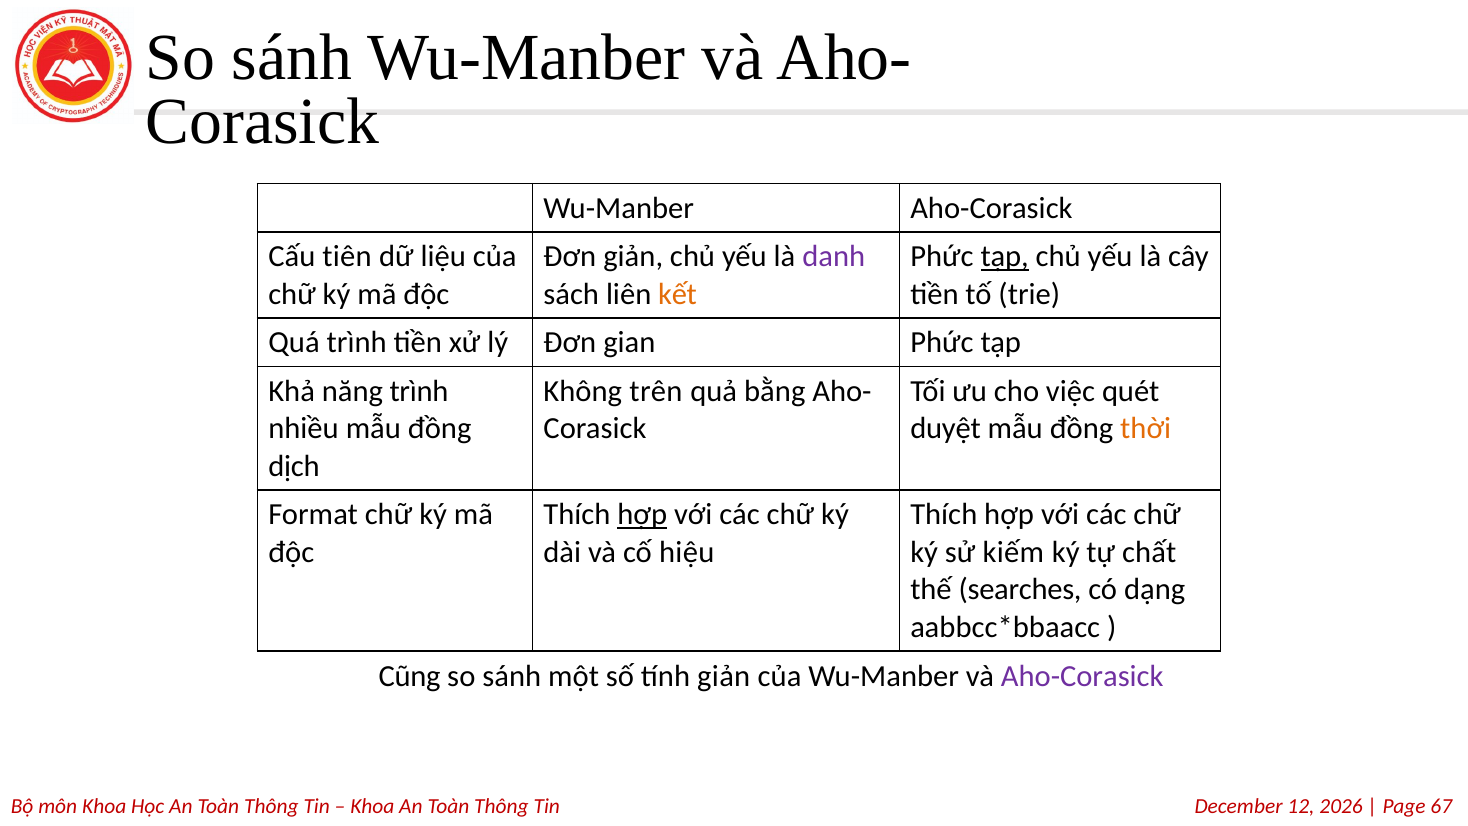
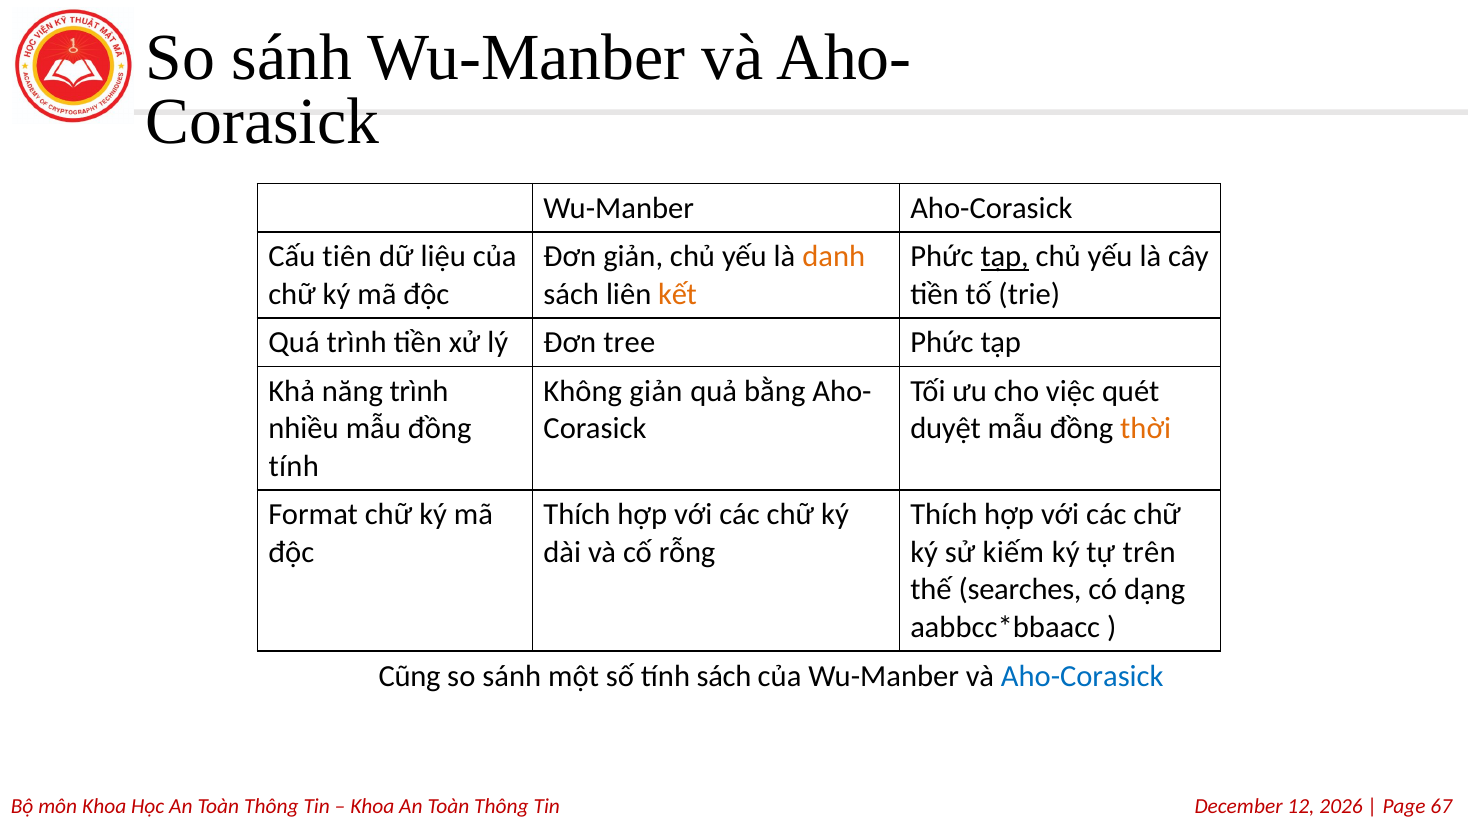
danh colour: purple -> orange
gian: gian -> tree
Không trên: trên -> giản
dịch at (294, 466): dịch -> tính
hợp at (642, 514) underline: present -> none
hiệu: hiệu -> rỗng
chất: chất -> trên
tính giản: giản -> sách
Aho-Corasick at (1082, 676) colour: purple -> blue
